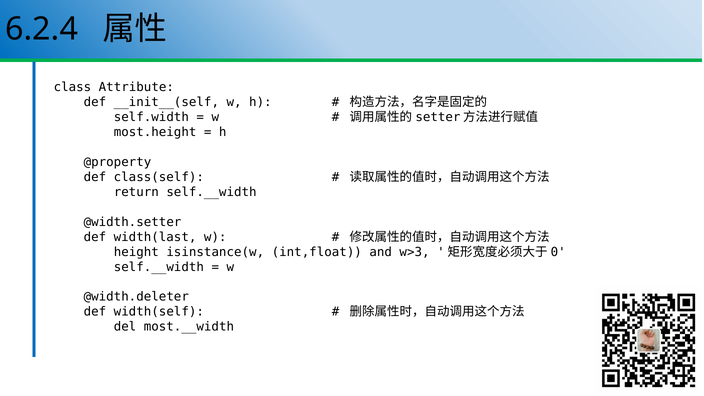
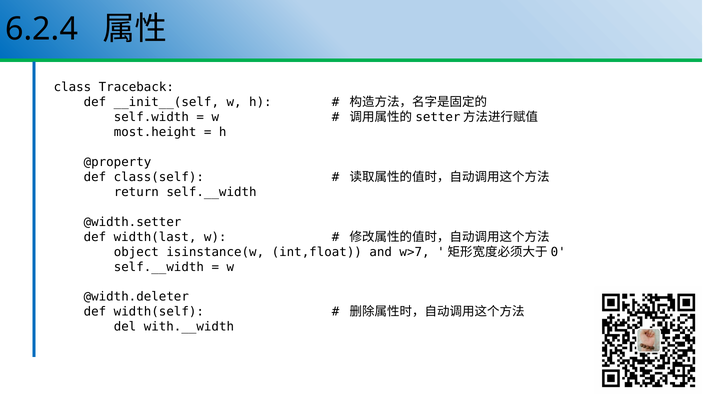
Attribute: Attribute -> Traceback
height: height -> object
w>3: w>3 -> w>7
most.__width: most.__width -> with.__width
